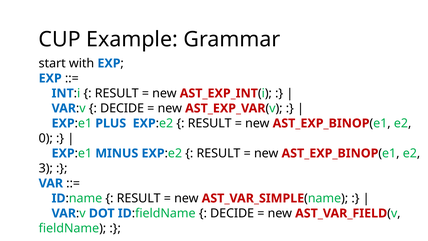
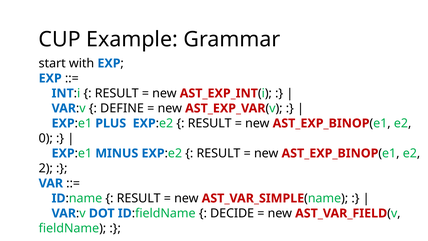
DECIDE at (122, 108): DECIDE -> DEFINE
3: 3 -> 2
